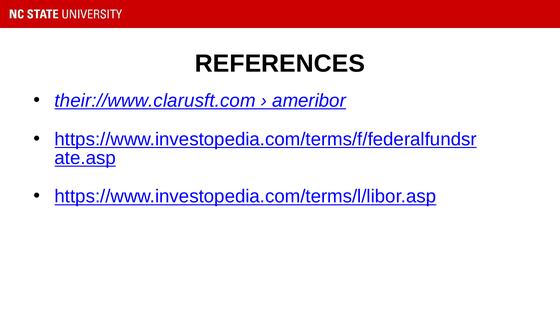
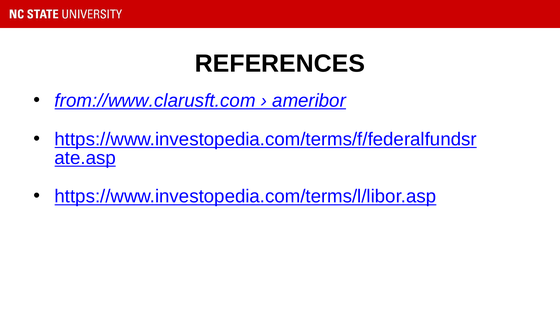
their://www.clarusft.com: their://www.clarusft.com -> from://www.clarusft.com
